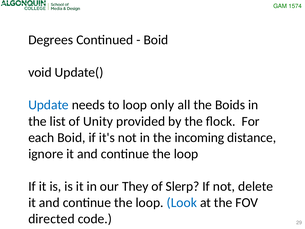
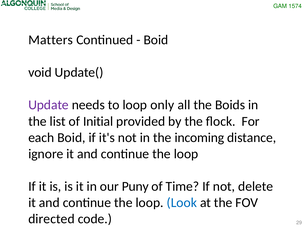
Degrees: Degrees -> Matters
Update colour: blue -> purple
Unity: Unity -> Initial
They: They -> Puny
Slerp: Slerp -> Time
